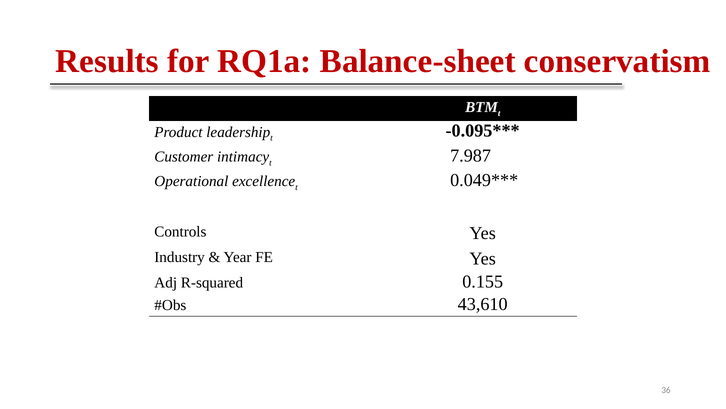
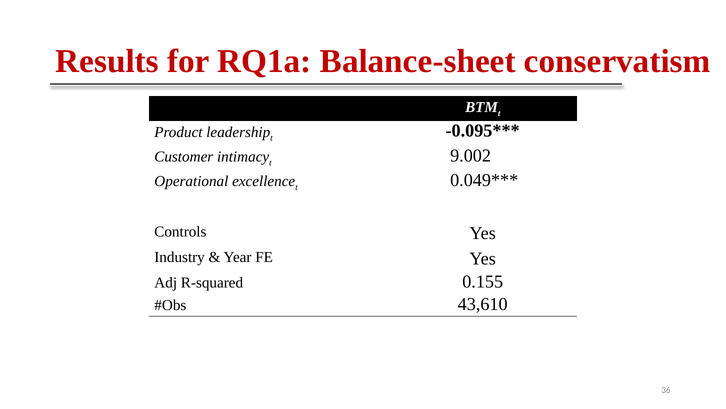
7.987: 7.987 -> 9.002
